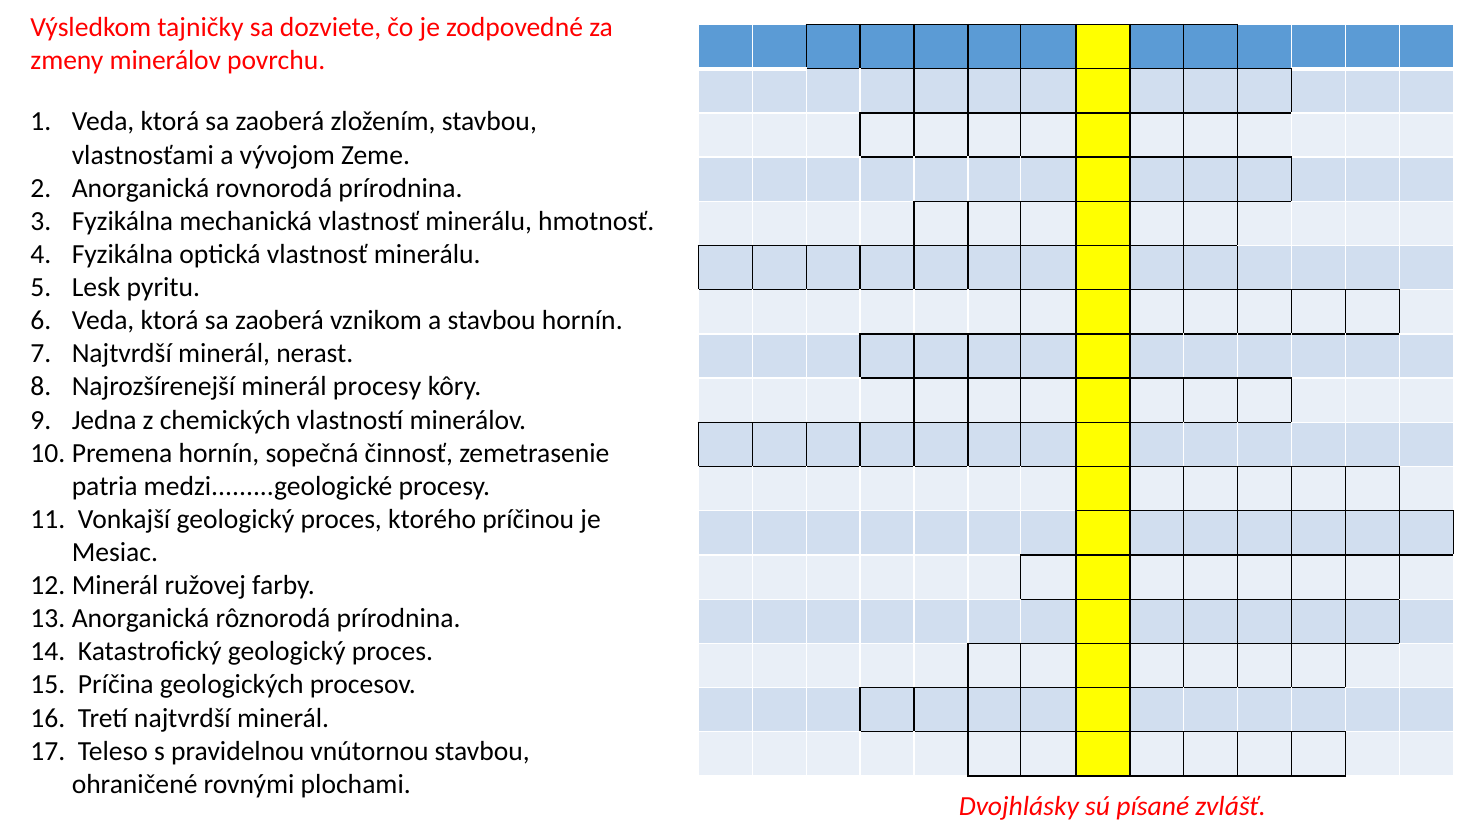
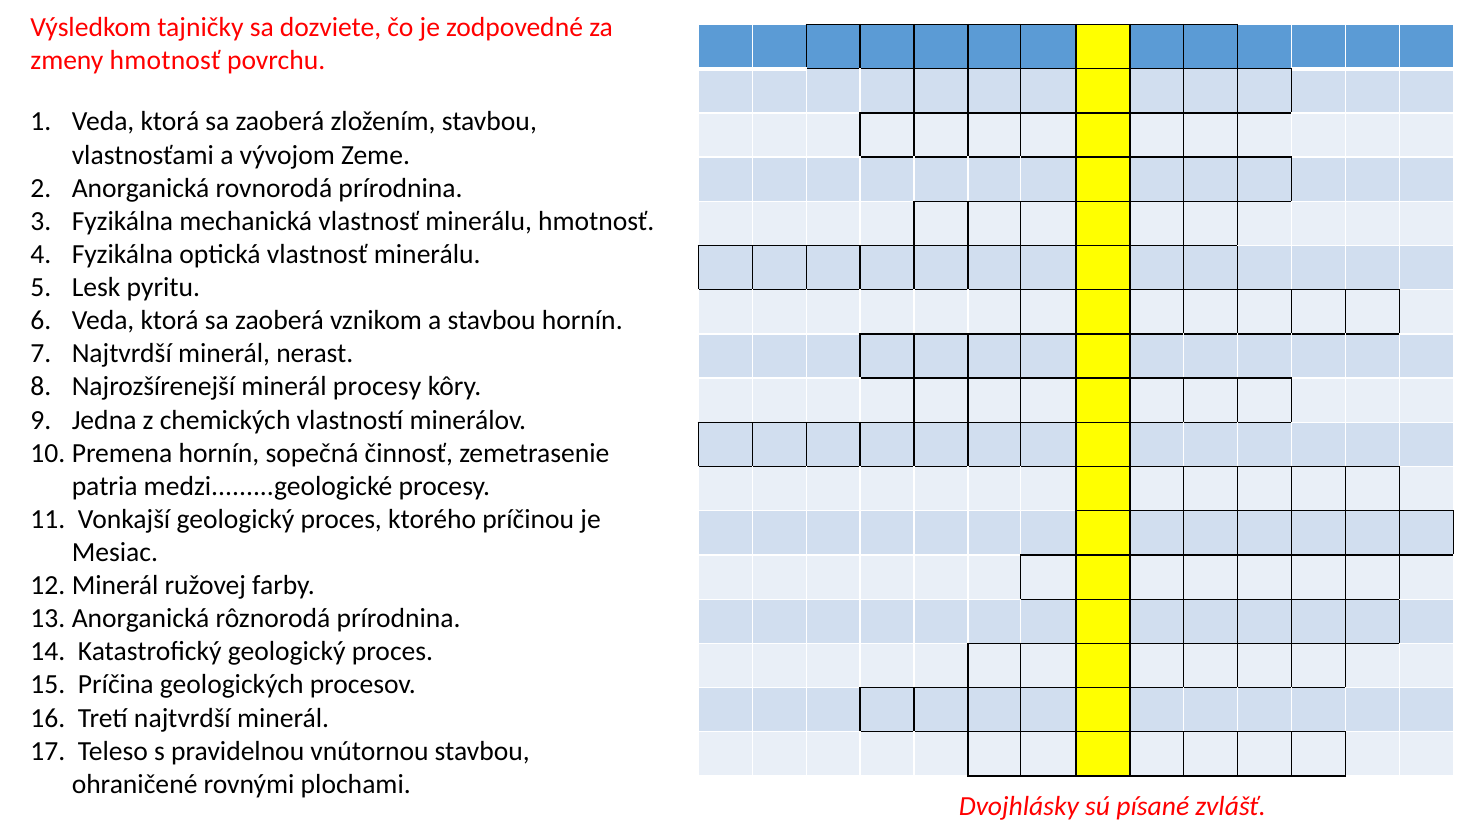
zmeny minerálov: minerálov -> hmotnosť
